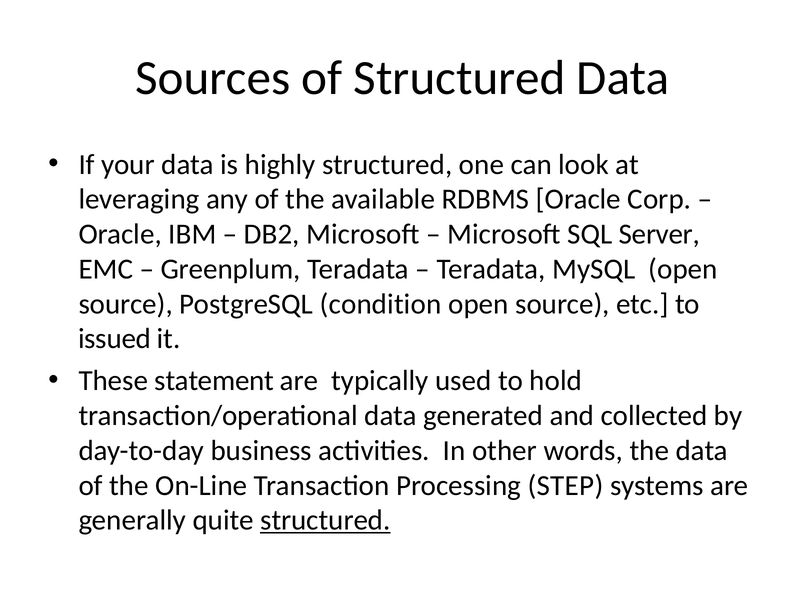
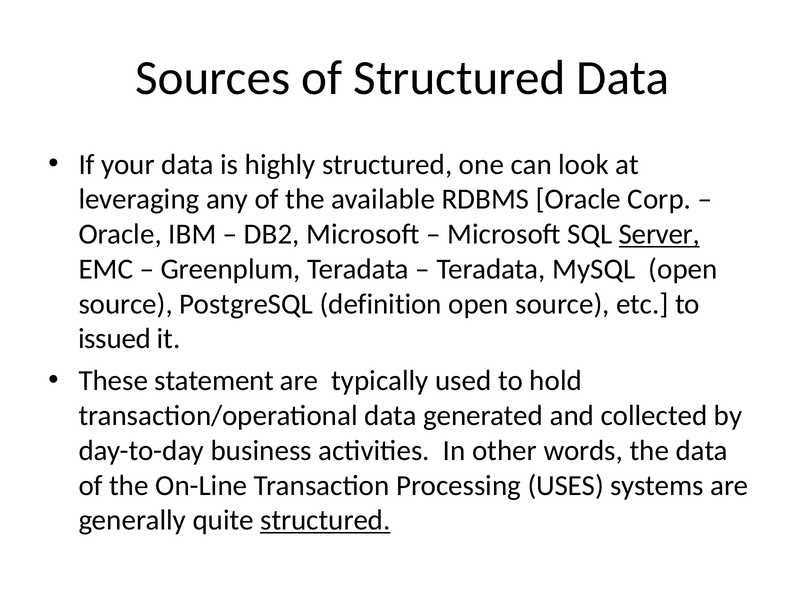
Server underline: none -> present
condition: condition -> definition
STEP: STEP -> USES
